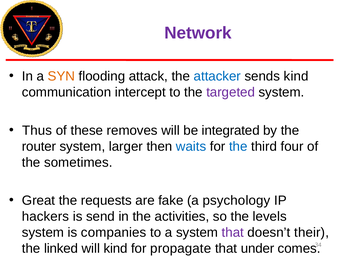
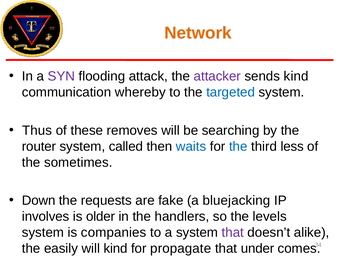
Network colour: purple -> orange
SYN colour: orange -> purple
attacker colour: blue -> purple
intercept: intercept -> whereby
targeted colour: purple -> blue
integrated: integrated -> searching
larger: larger -> called
four: four -> less
Great: Great -> Down
psychology: psychology -> bluejacking
hackers: hackers -> involves
send: send -> older
activities: activities -> handlers
their: their -> alike
linked: linked -> easily
